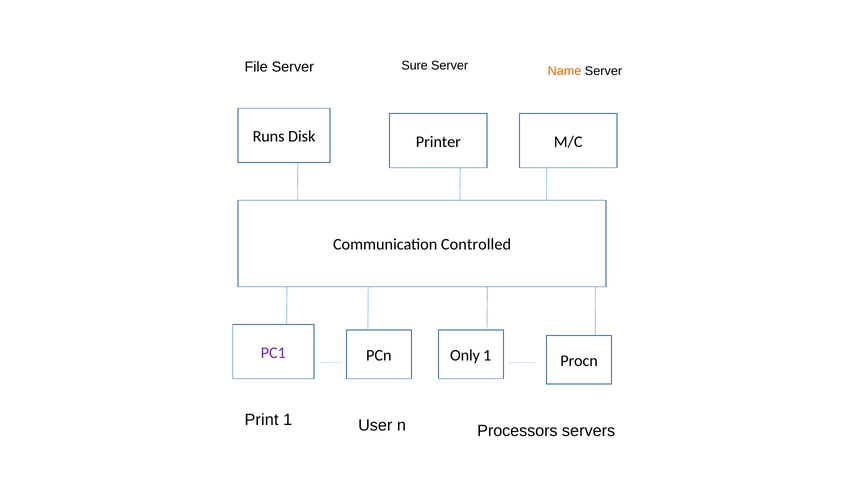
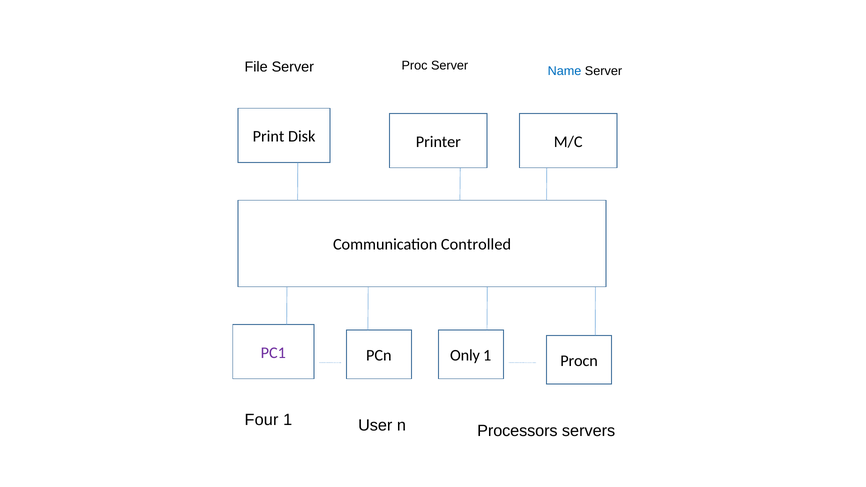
Sure: Sure -> Proc
Name colour: orange -> blue
Runs: Runs -> Print
Print: Print -> Four
